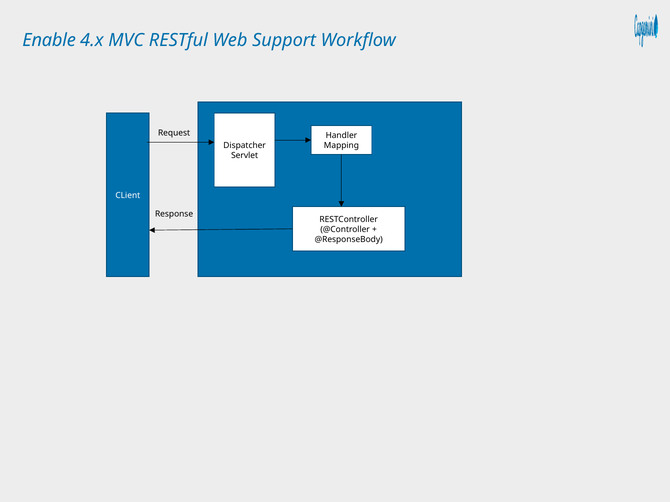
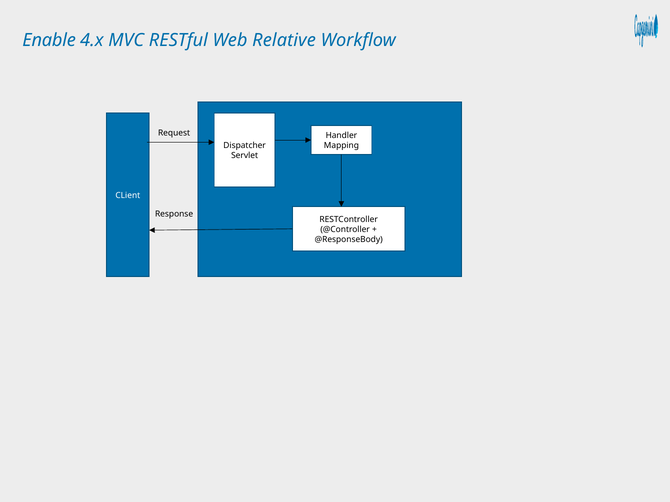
Support: Support -> Relative
